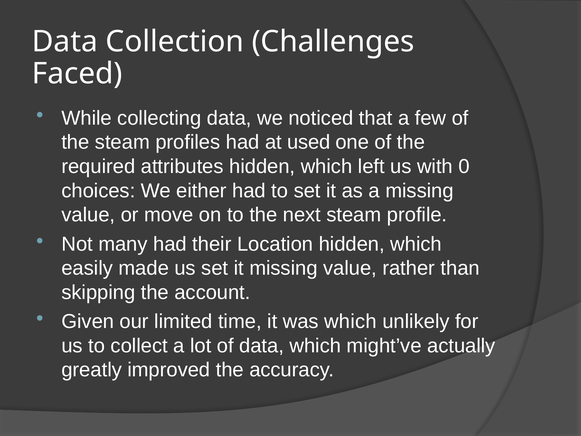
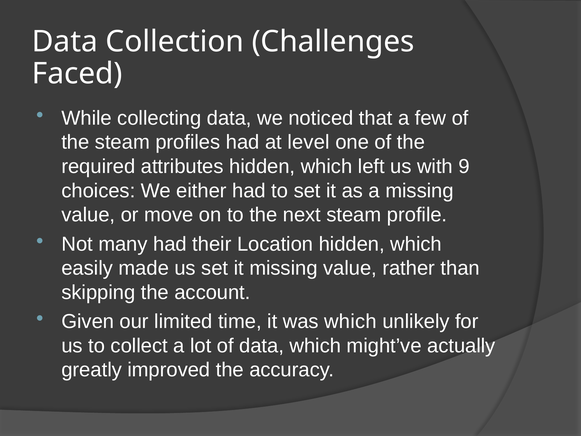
used: used -> level
0: 0 -> 9
